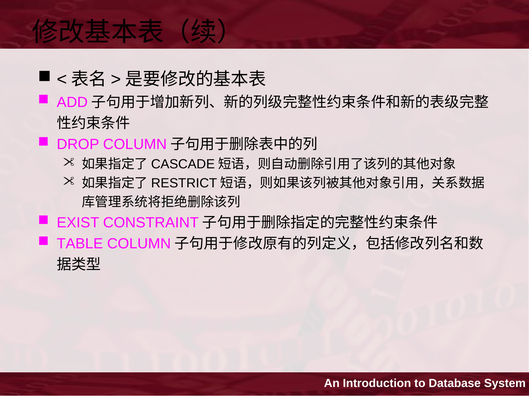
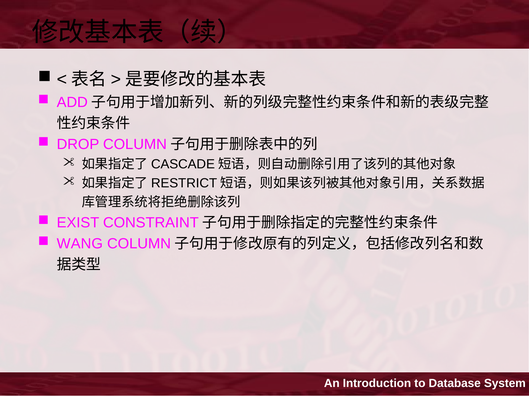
TABLE: TABLE -> WANG
